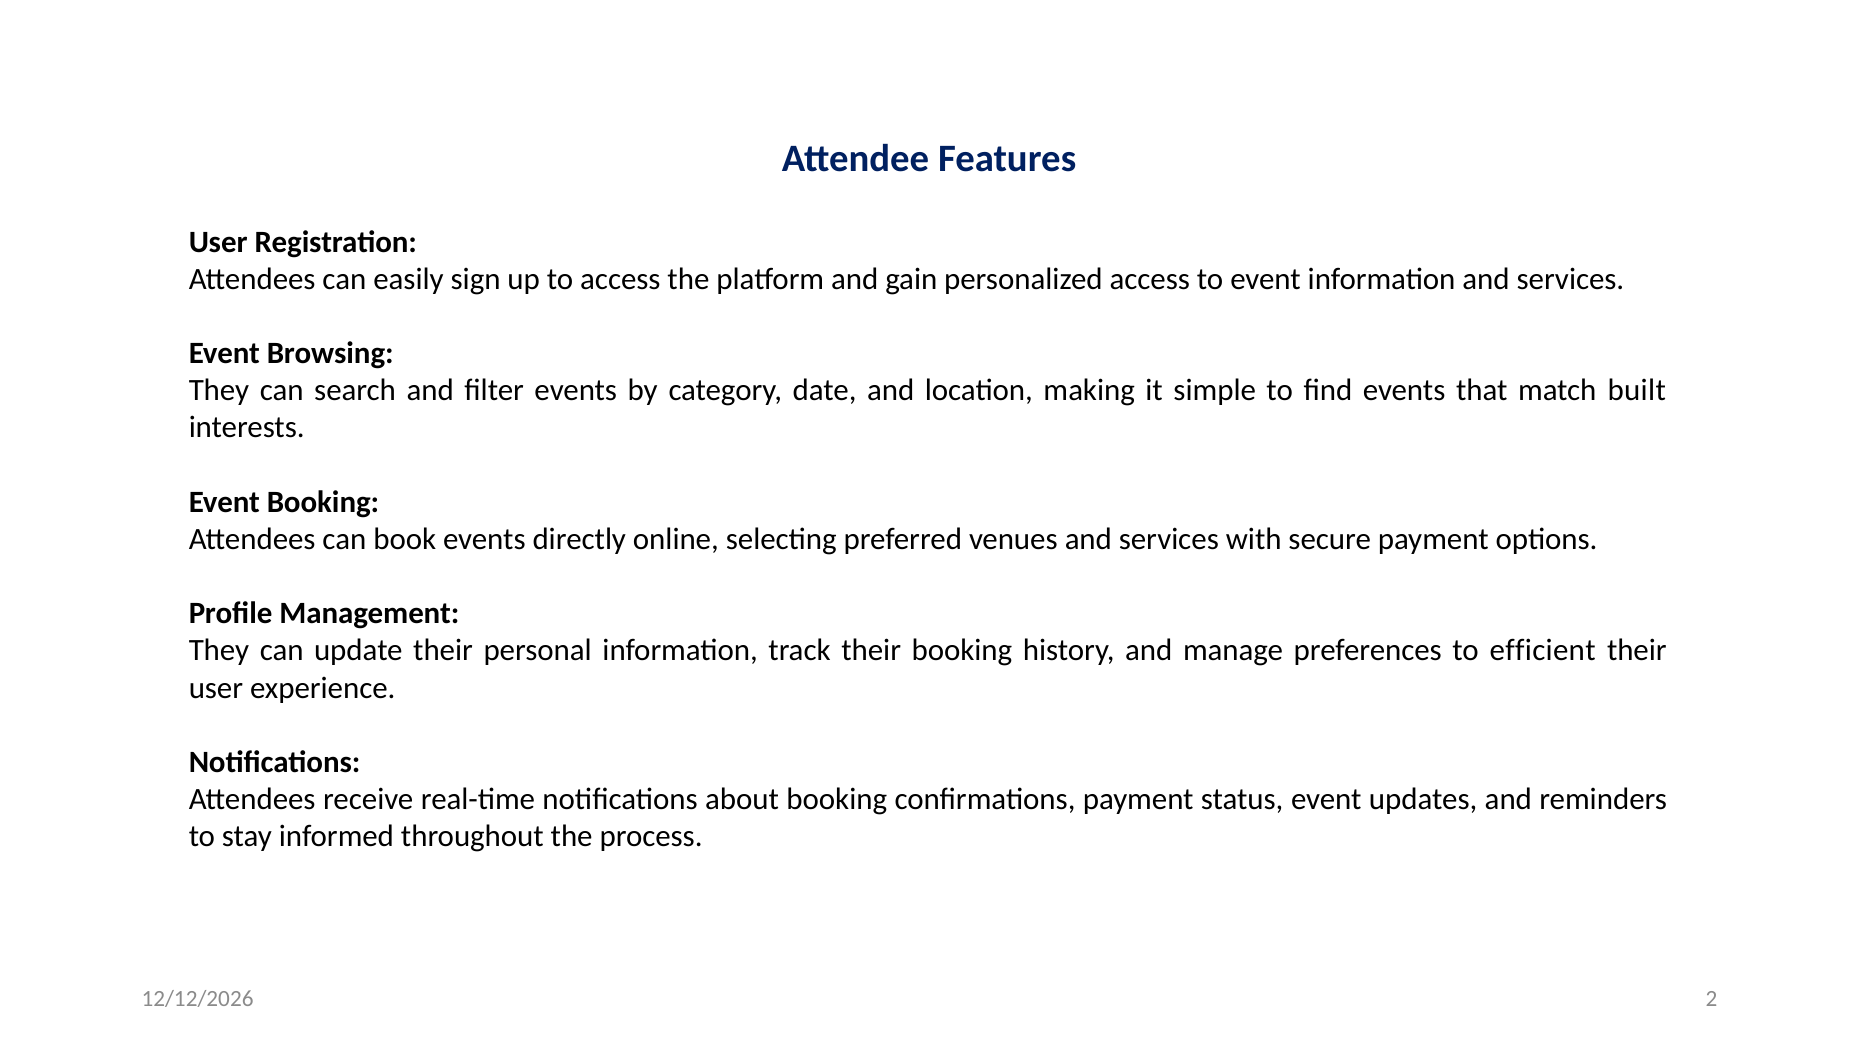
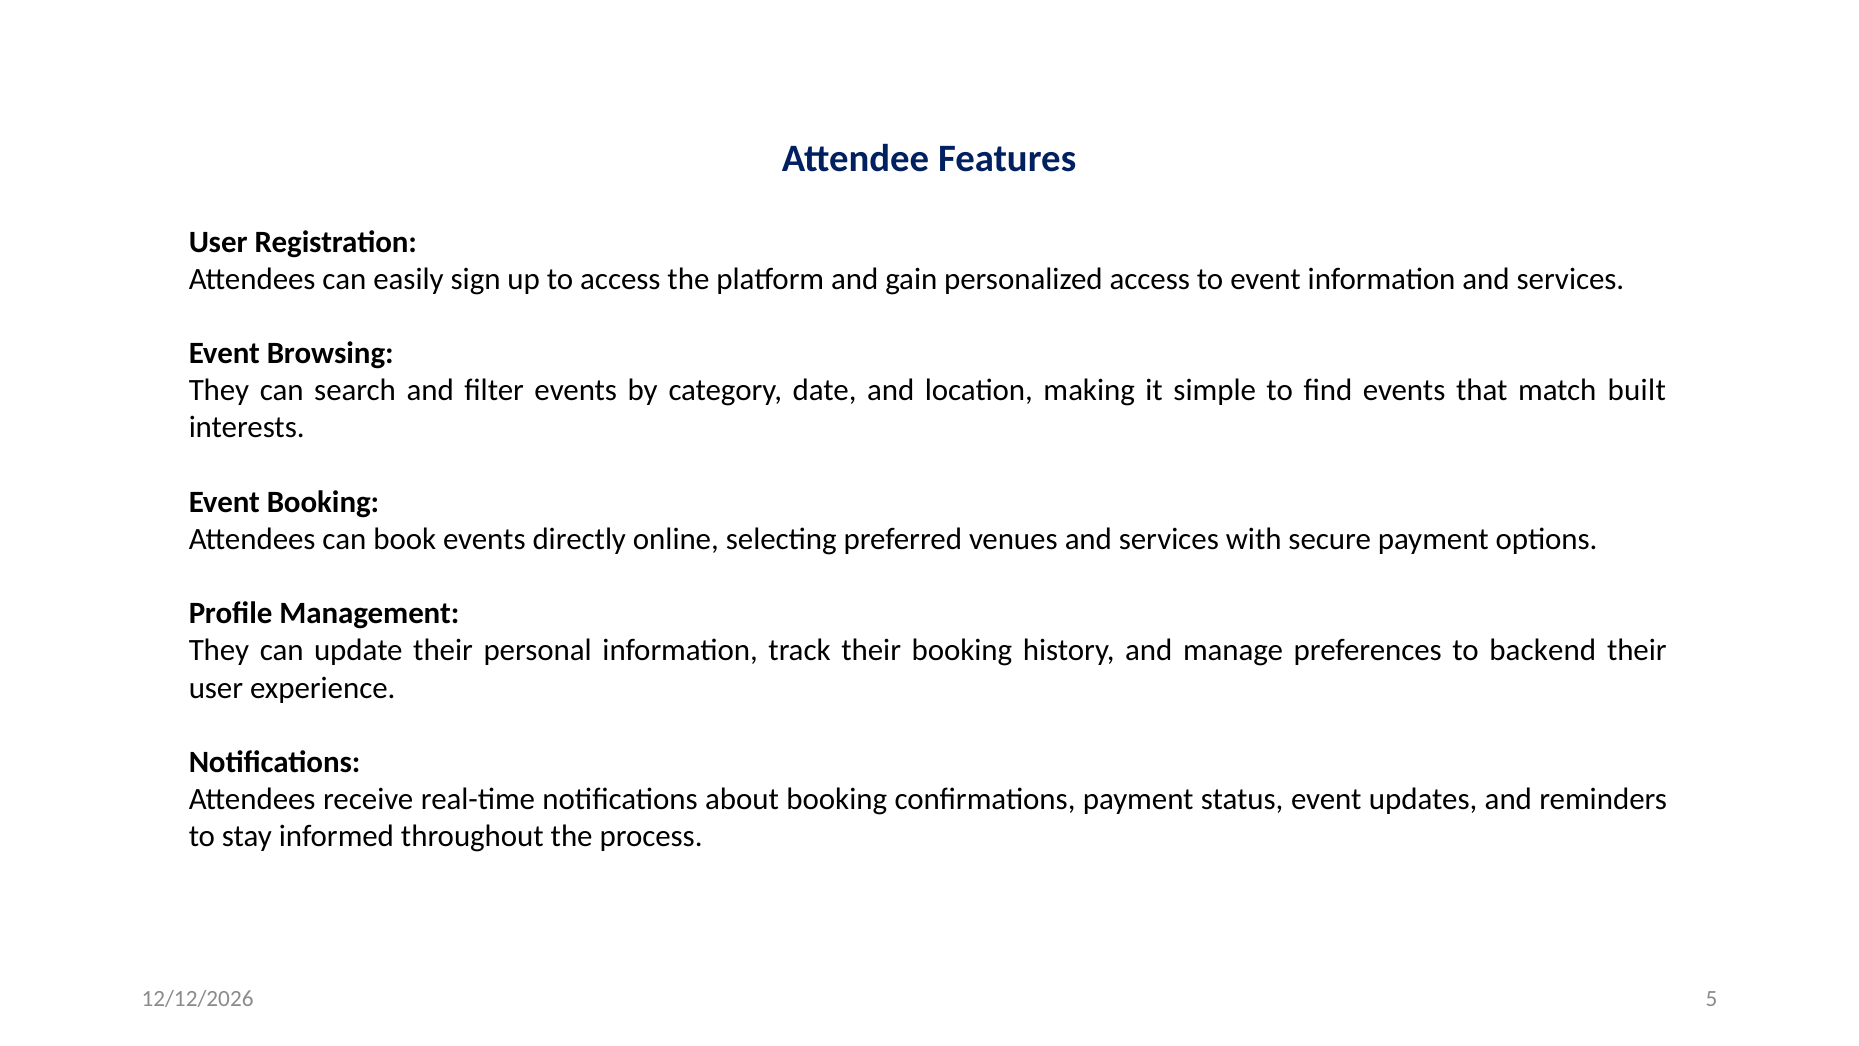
efficient: efficient -> backend
2: 2 -> 5
